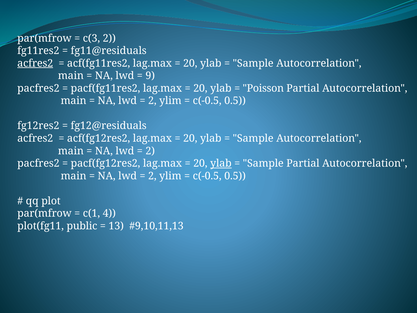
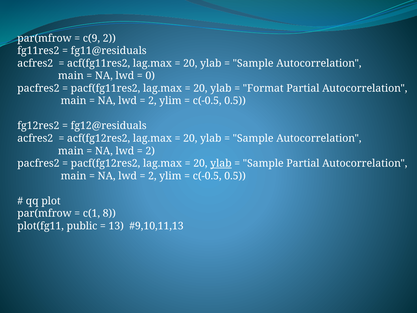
c(3: c(3 -> c(9
acfres2 at (35, 63) underline: present -> none
9: 9 -> 0
Poisson: Poisson -> Format
4: 4 -> 8
